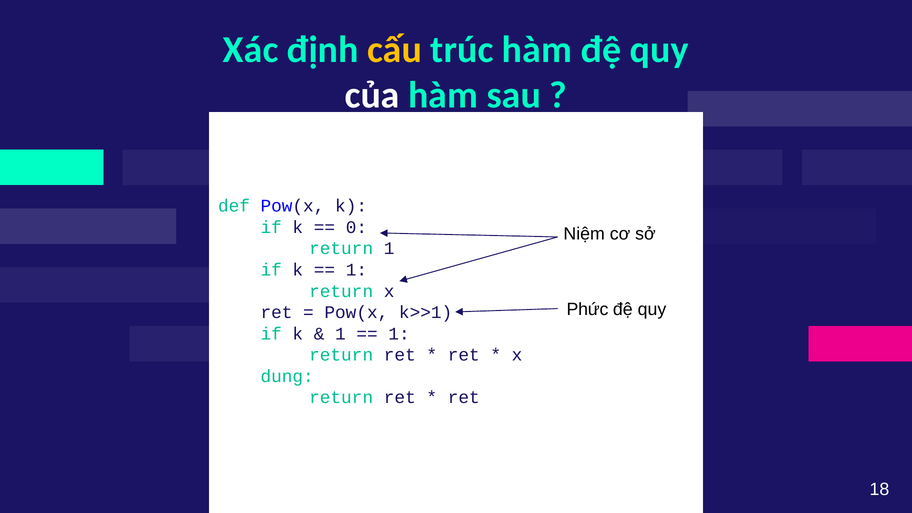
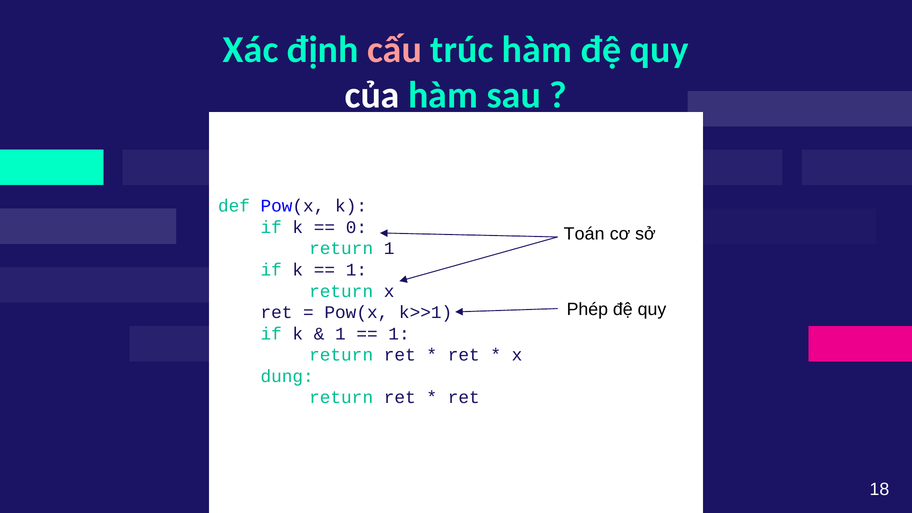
cấu colour: yellow -> pink
Niệm: Niệm -> Toán
Phức: Phức -> Phép
